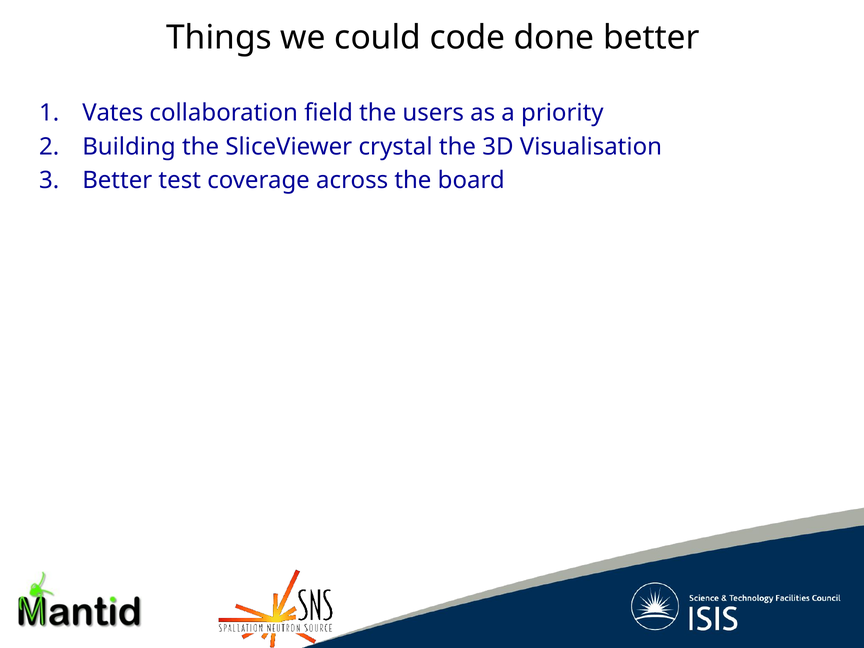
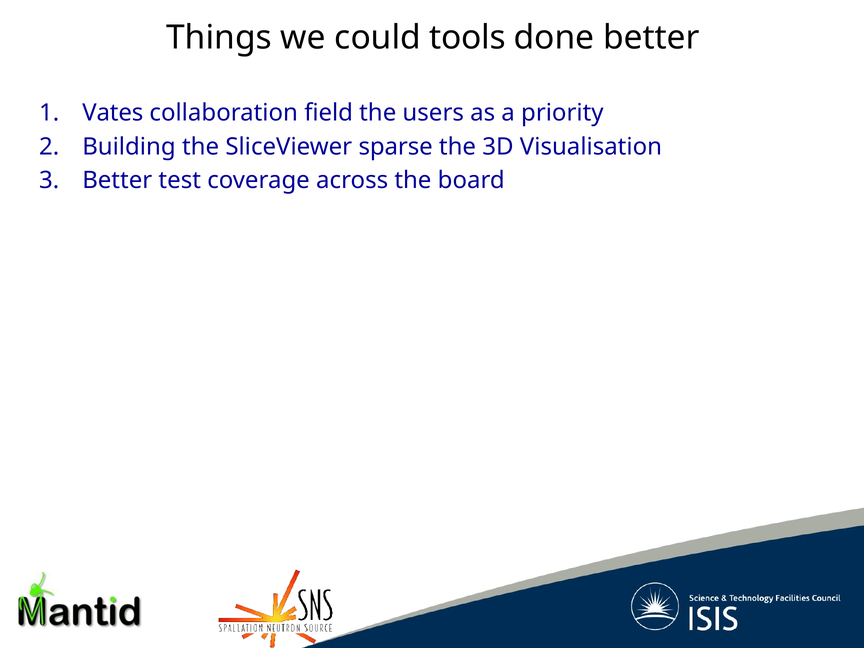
code: code -> tools
crystal: crystal -> sparse
